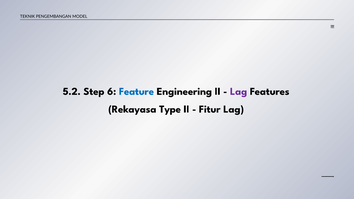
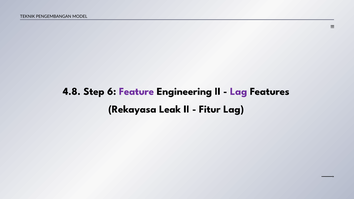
5.2: 5.2 -> 4.8
Feature colour: blue -> purple
Type: Type -> Leak
